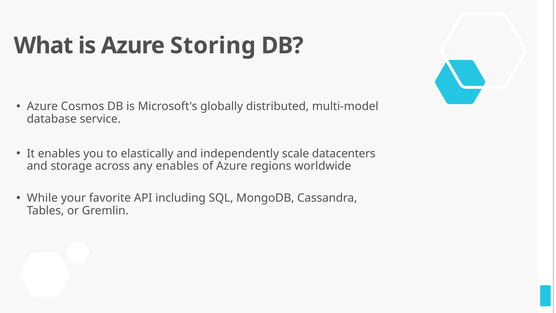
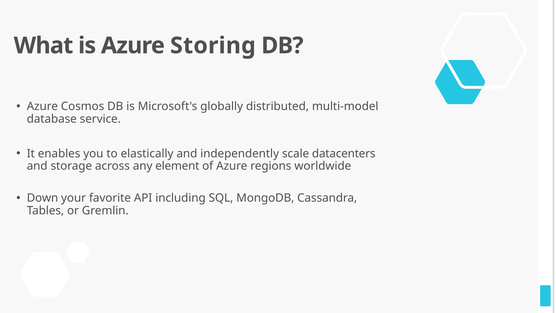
any enables: enables -> element
While: While -> Down
